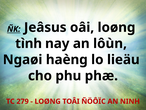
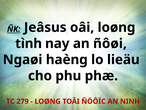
lôùn: lôùn -> ñôøi
